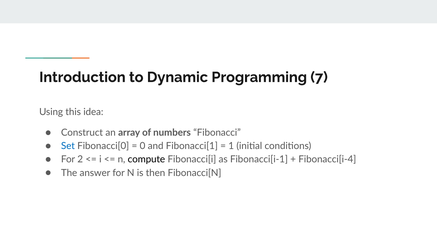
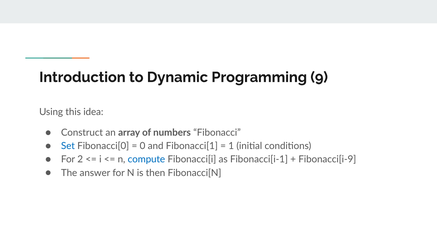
7: 7 -> 9
compute colour: black -> blue
Fibonacci[i-4: Fibonacci[i-4 -> Fibonacci[i-9
